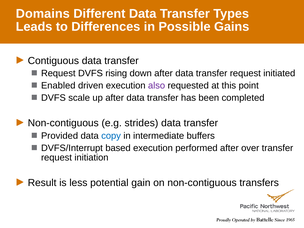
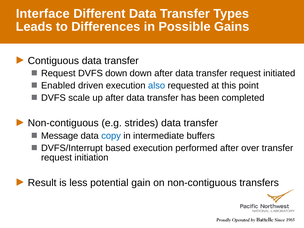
Domains: Domains -> Interface
DVFS rising: rising -> down
also colour: purple -> blue
Provided: Provided -> Message
